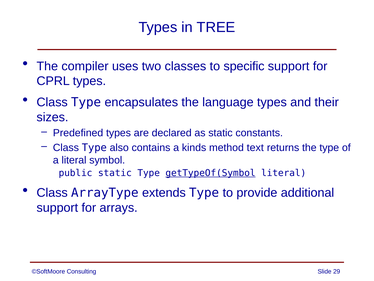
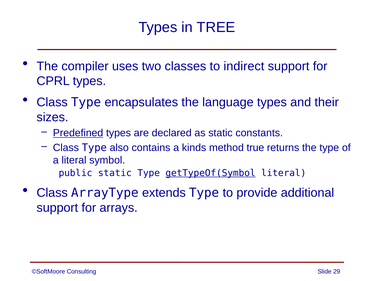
specific: specific -> indirect
Predefined underline: none -> present
text: text -> true
